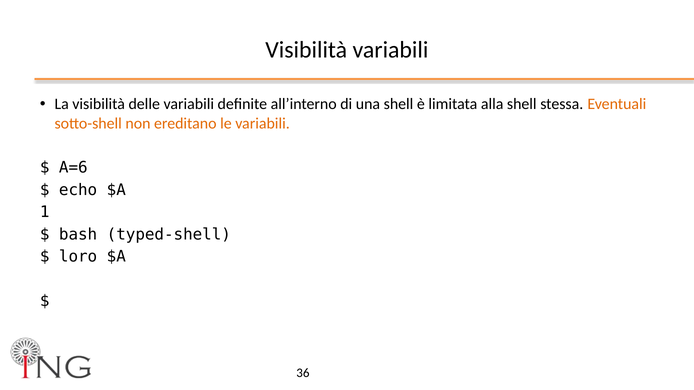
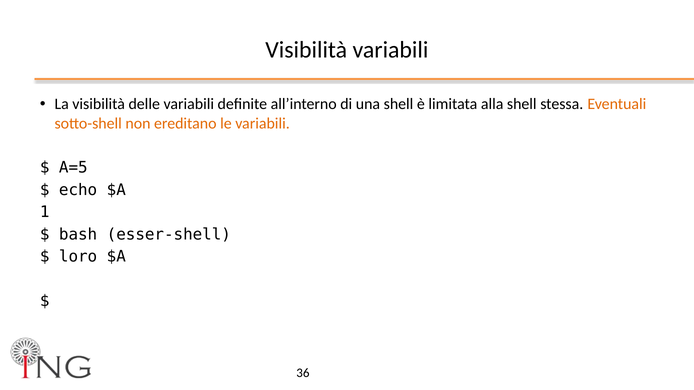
A=6: A=6 -> A=5
typed-shell: typed-shell -> esser-shell
